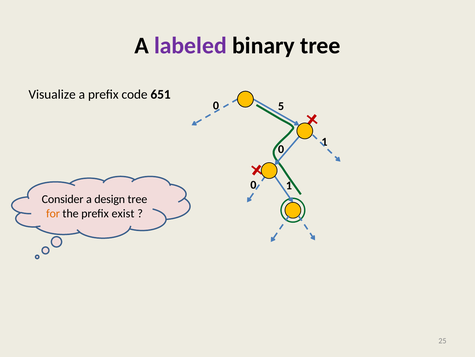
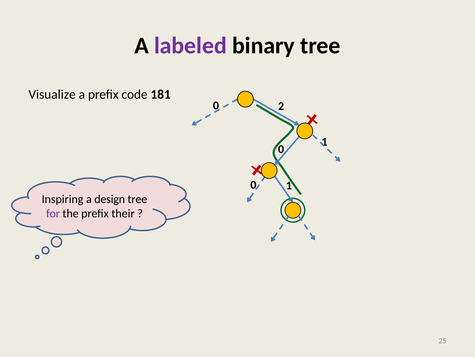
651: 651 -> 181
5: 5 -> 2
Consider: Consider -> Inspiring
for colour: orange -> purple
exist: exist -> their
